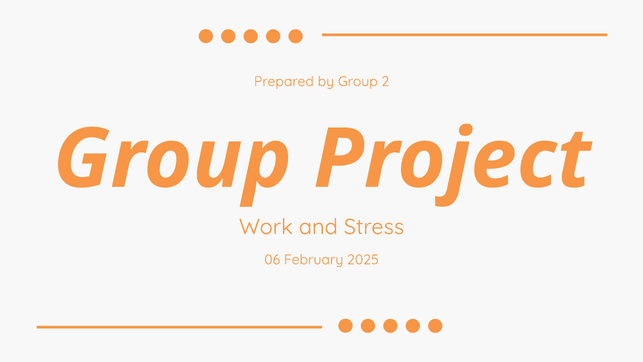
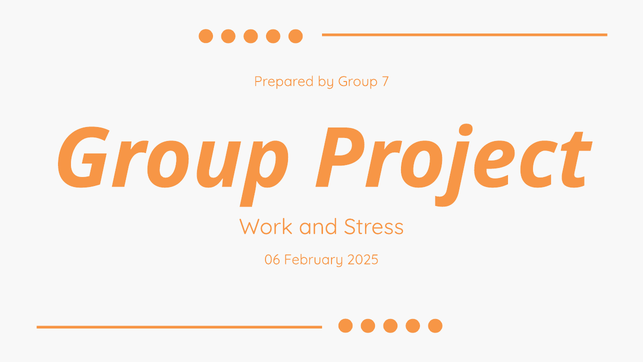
2: 2 -> 7
